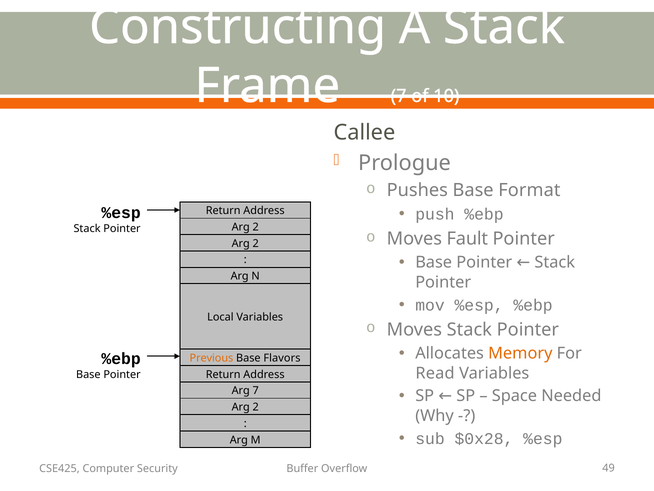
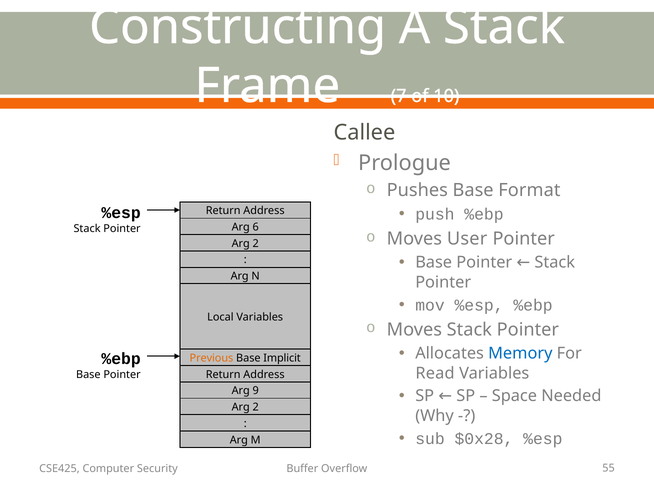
2 at (256, 227): 2 -> 6
Fault: Fault -> User
Memory colour: orange -> blue
Flavors: Flavors -> Implicit
Arg 7: 7 -> 9
49: 49 -> 55
